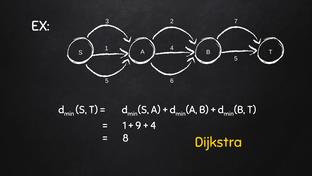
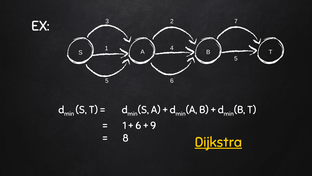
9 at (138, 125): 9 -> 6
4 at (153, 125): 4 -> 9
Dijkstra underline: none -> present
